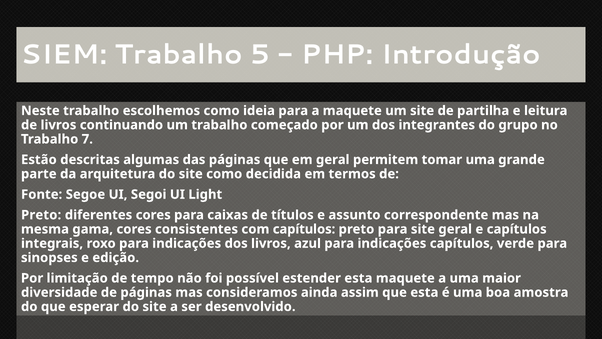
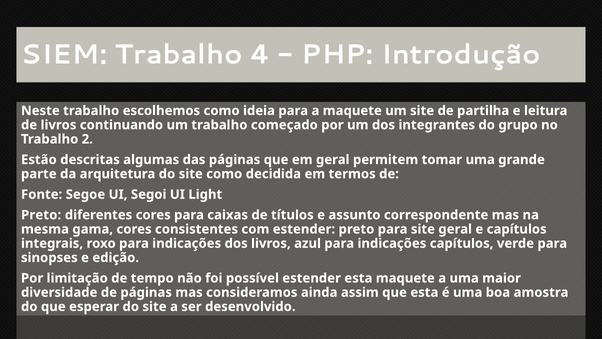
5: 5 -> 4
7: 7 -> 2
com capítulos: capítulos -> estender
